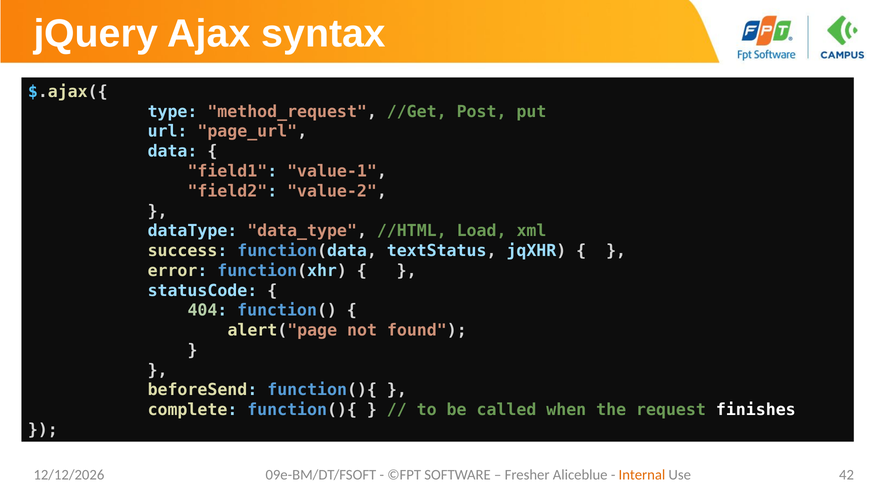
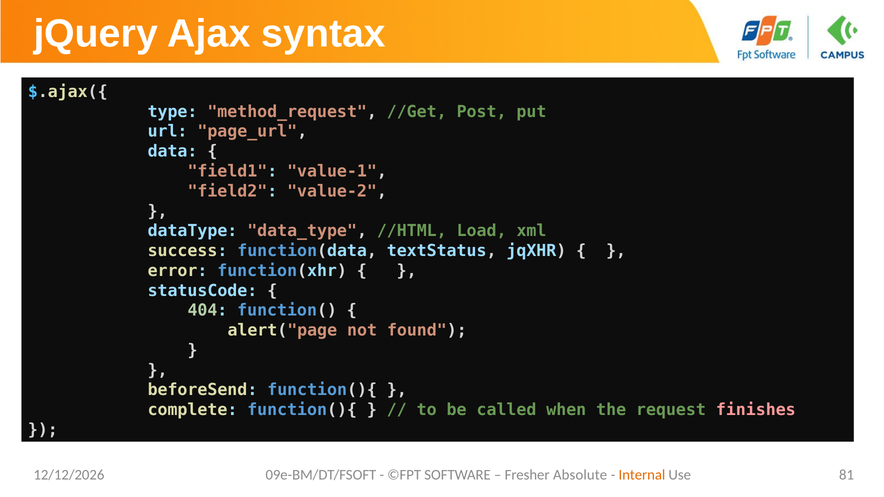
finishes colour: white -> pink
Aliceblue: Aliceblue -> Absolute
42: 42 -> 81
